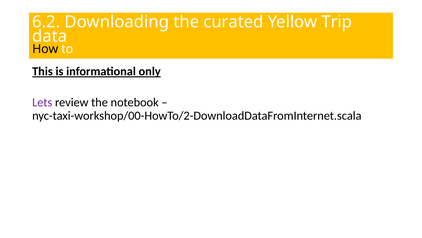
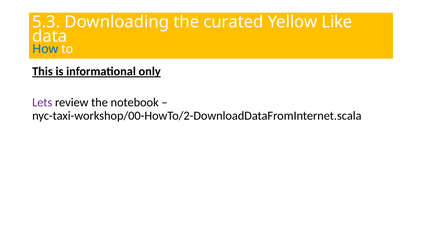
6.2: 6.2 -> 5.3
Trip: Trip -> Like
How colour: black -> blue
